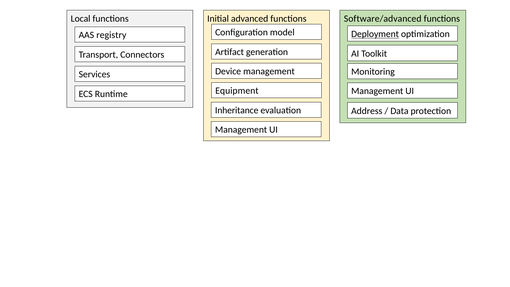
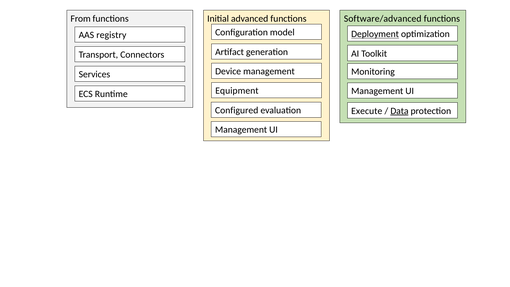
Local: Local -> From
Inheritance: Inheritance -> Configured
Address: Address -> Execute
Data underline: none -> present
